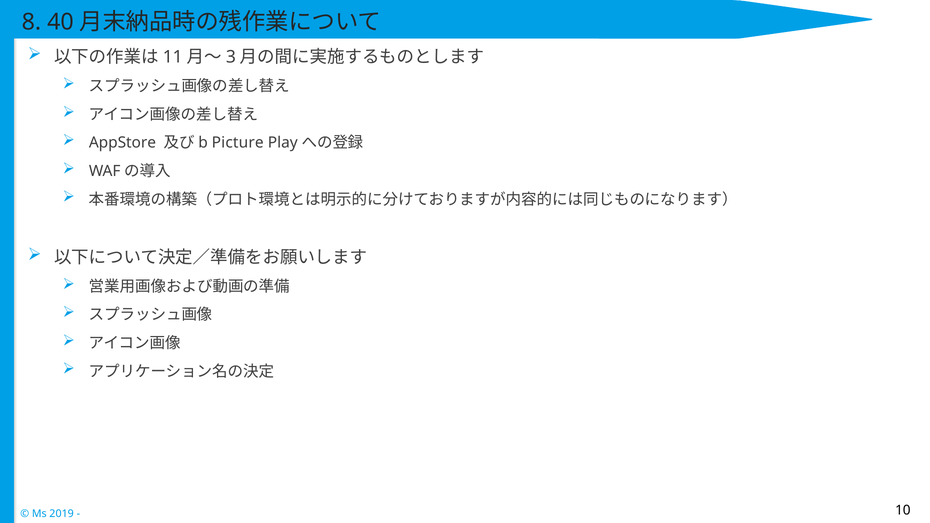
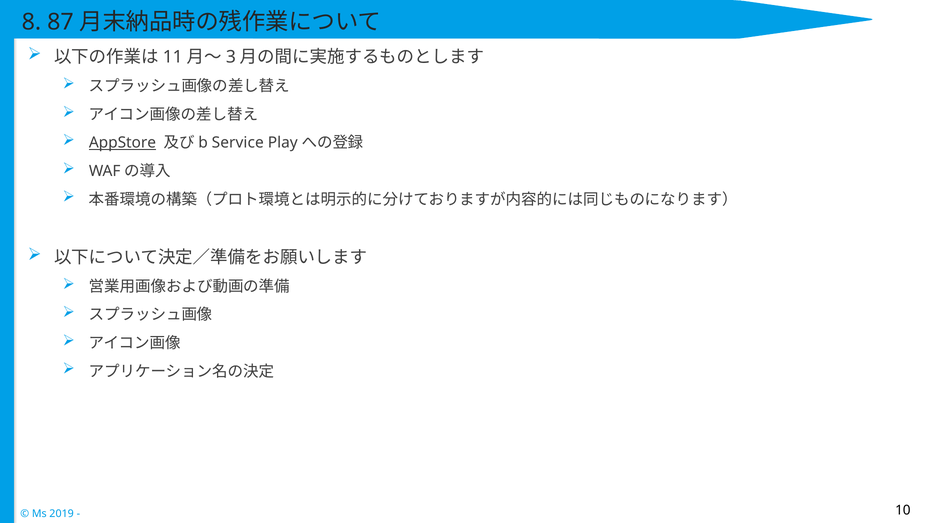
40: 40 -> 87
AppStore underline: none -> present
Picture: Picture -> Service
